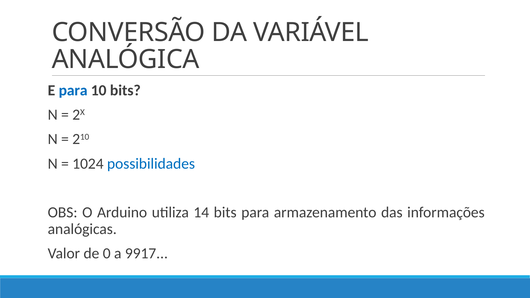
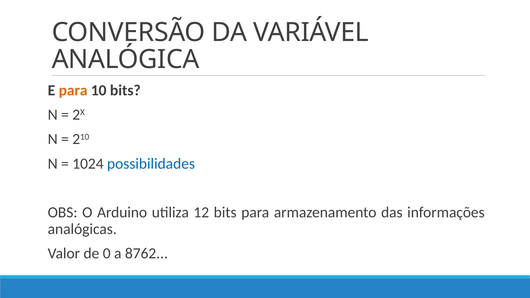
para at (73, 90) colour: blue -> orange
14: 14 -> 12
9917: 9917 -> 8762
